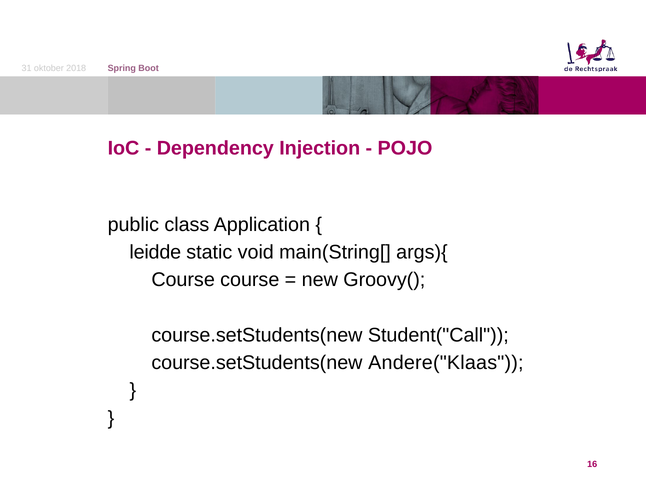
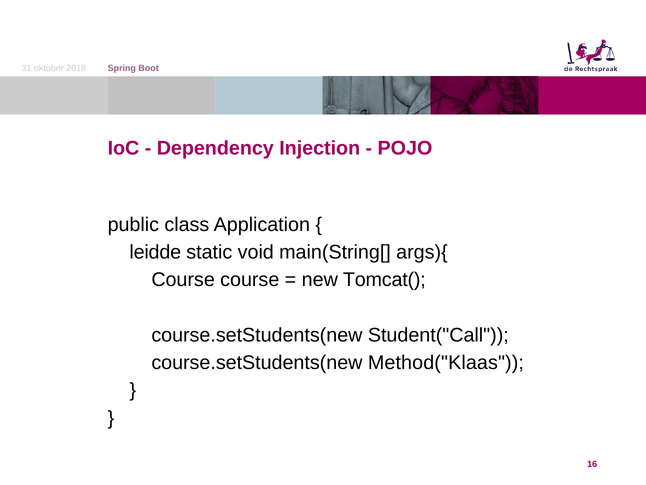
Groovy(: Groovy( -> Tomcat(
Andere("Klaas: Andere("Klaas -> Method("Klaas
